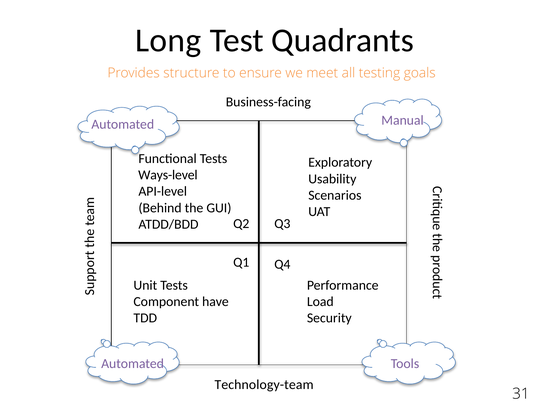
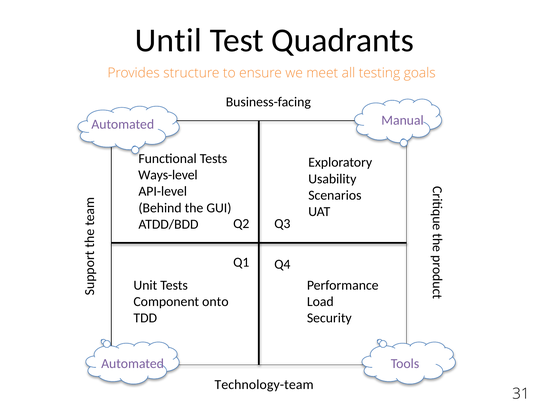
Long: Long -> Until
have: have -> onto
